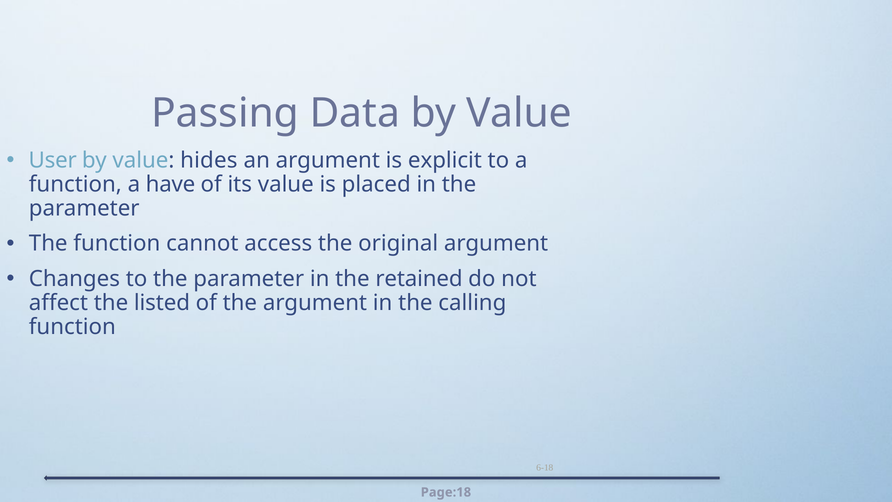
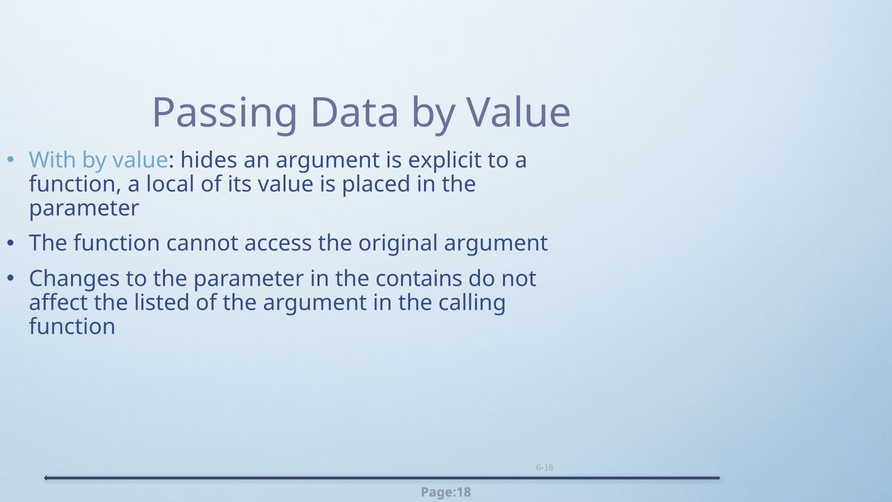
User: User -> With
have: have -> local
retained: retained -> contains
